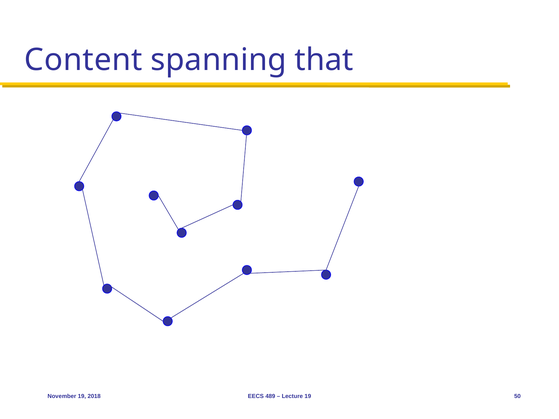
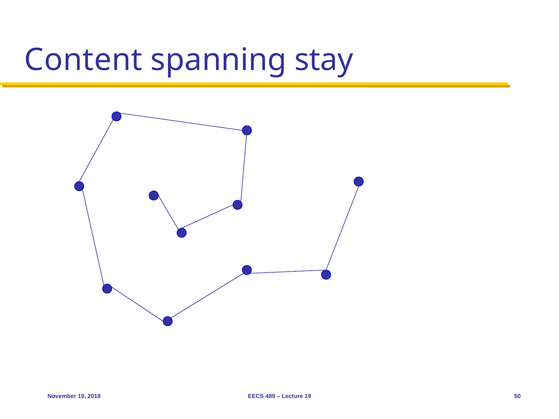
that: that -> stay
